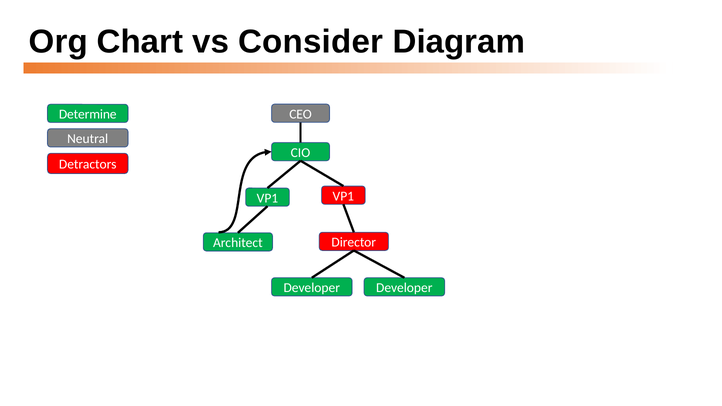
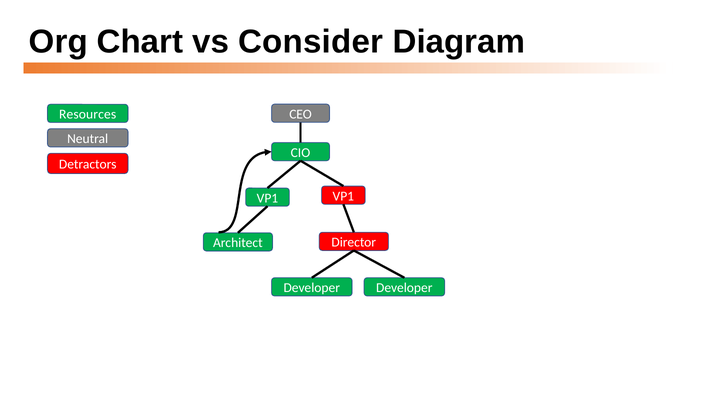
Determine: Determine -> Resources
